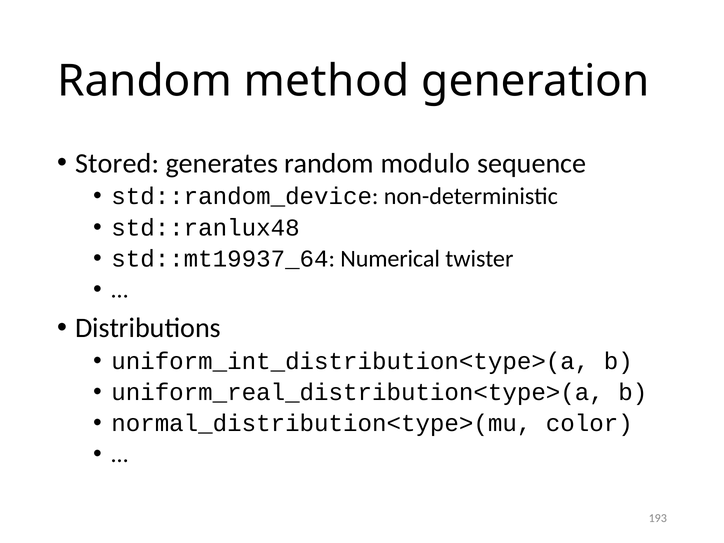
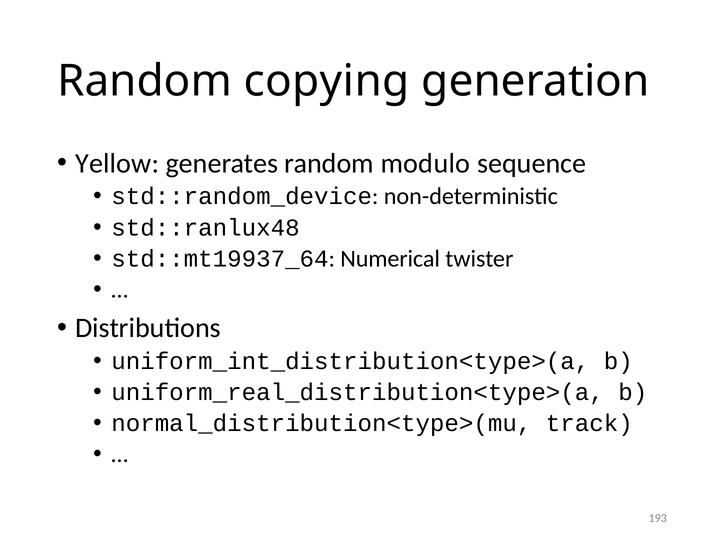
method: method -> copying
Stored: Stored -> Yellow
color: color -> track
